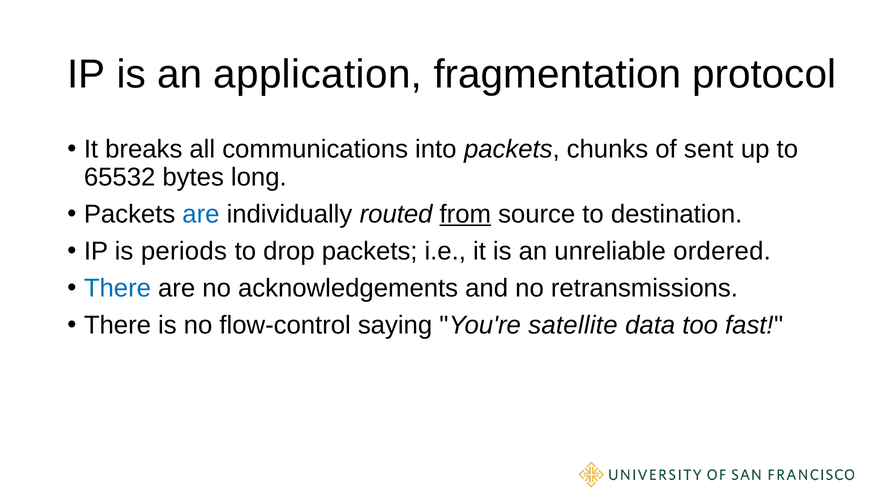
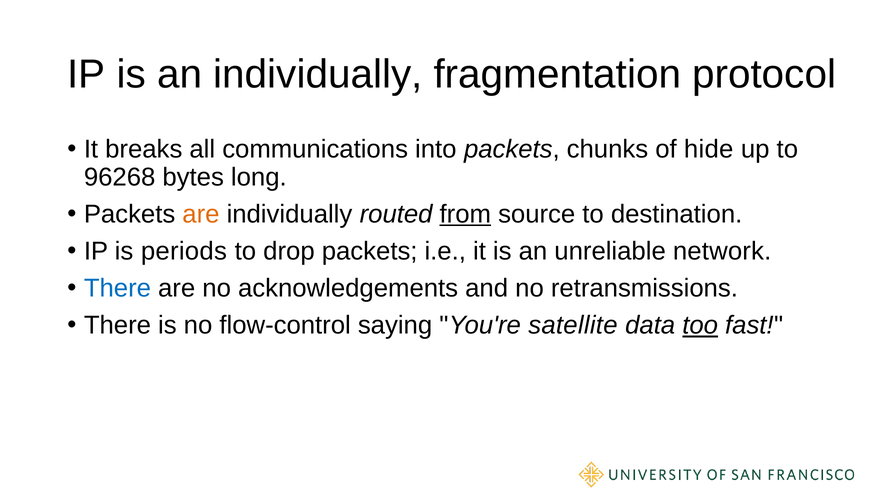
an application: application -> individually
sent: sent -> hide
65532: 65532 -> 96268
are at (201, 214) colour: blue -> orange
ordered: ordered -> network
too underline: none -> present
